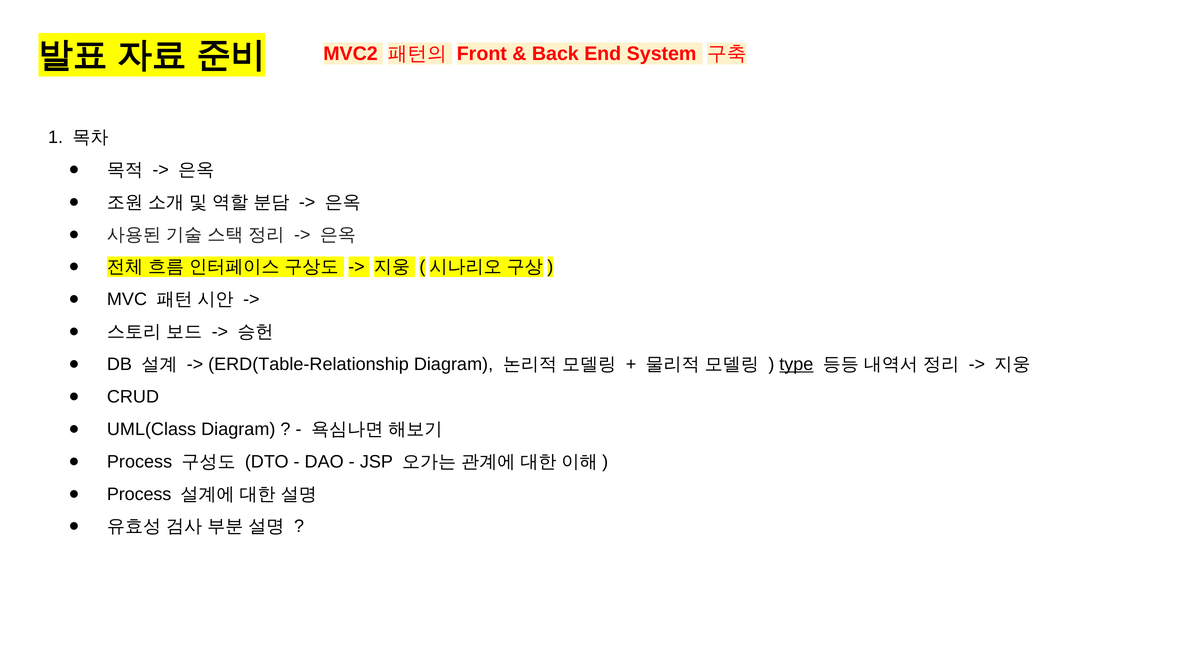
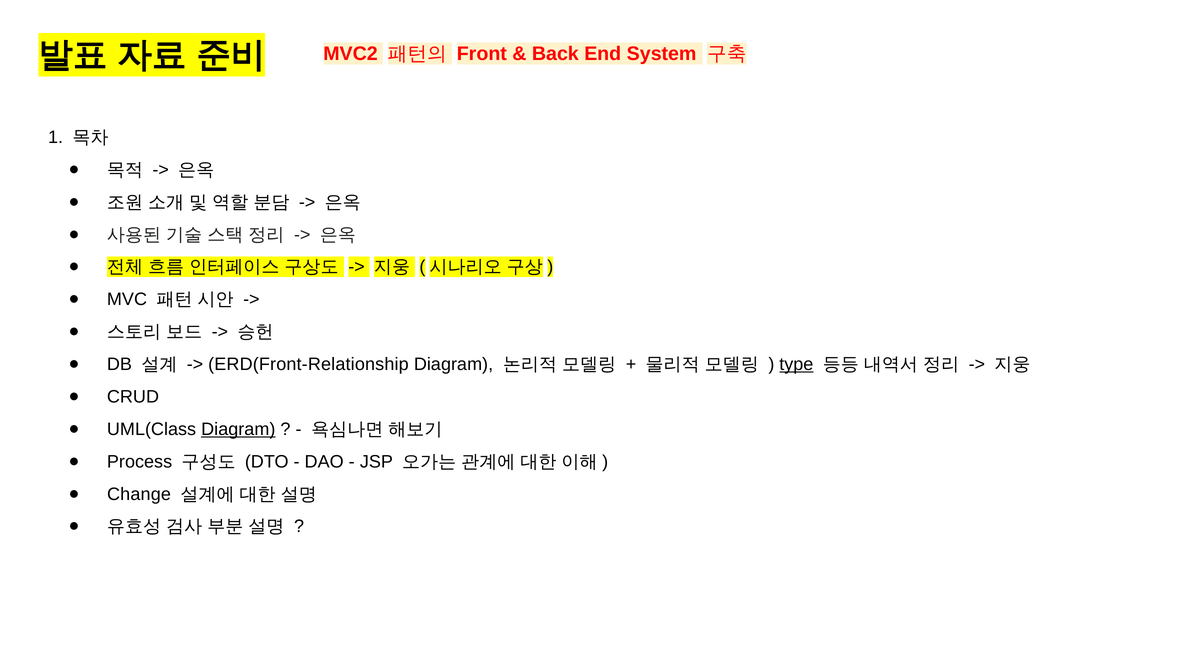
ERD(Table-Relationship: ERD(Table-Relationship -> ERD(Front-Relationship
Diagram at (238, 429) underline: none -> present
Process at (139, 494): Process -> Change
